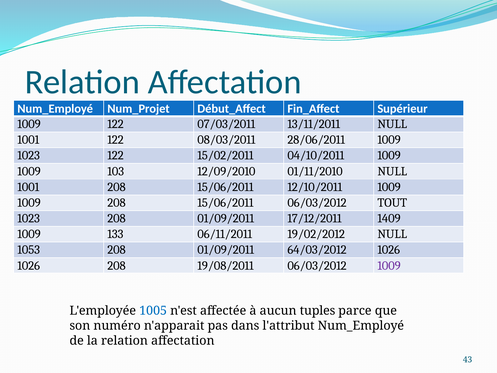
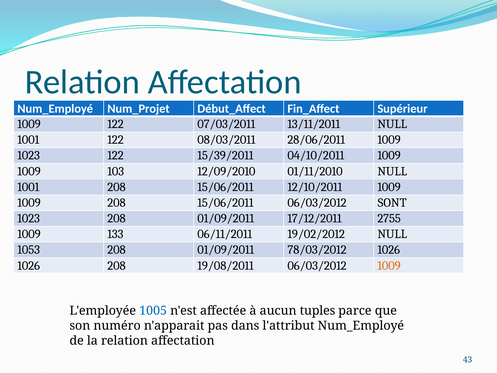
15/02/2011: 15/02/2011 -> 15/39/2011
TOUT: TOUT -> SONT
1409: 1409 -> 2755
64/03/2012: 64/03/2012 -> 78/03/2012
1009 at (389, 265) colour: purple -> orange
